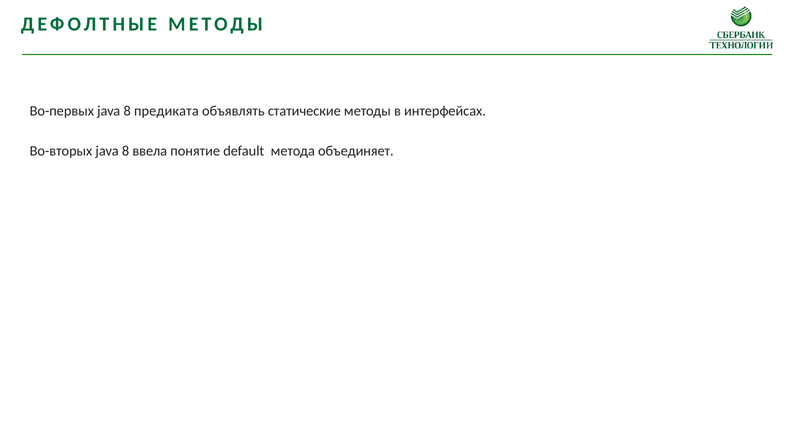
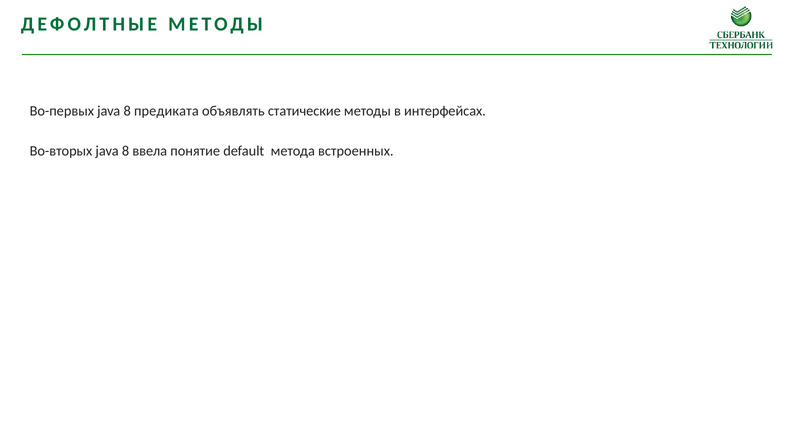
объединяет: объединяет -> встроенных
